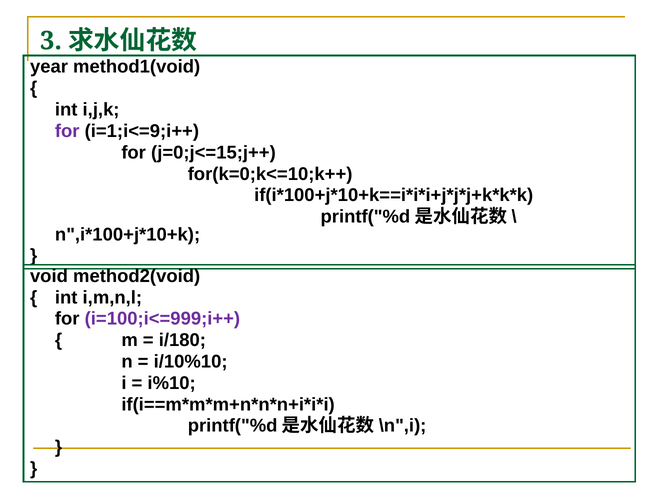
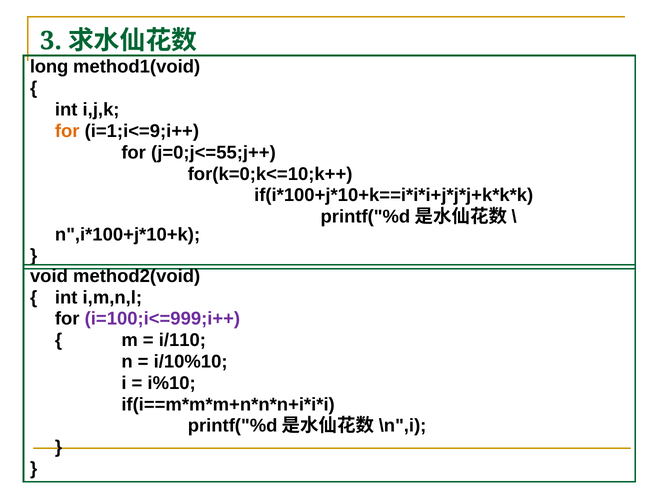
year: year -> long
for at (67, 131) colour: purple -> orange
j=0;j<=15;j++: j=0;j<=15;j++ -> j=0;j<=55;j++
i/180: i/180 -> i/110
